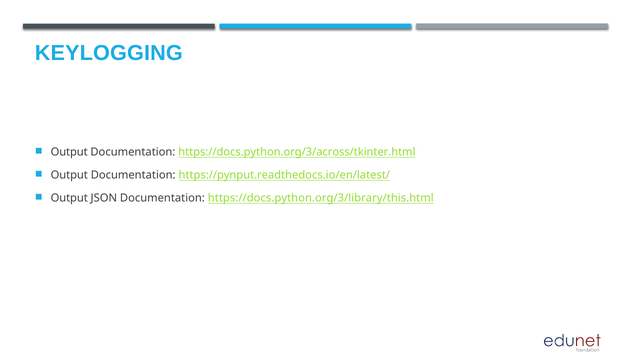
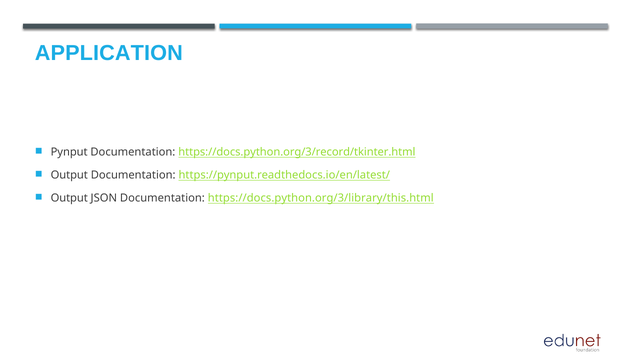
KEYLOGGING: KEYLOGGING -> APPLICATION
Output at (69, 152): Output -> Pynput
https://docs.python.org/3/across/tkinter.html: https://docs.python.org/3/across/tkinter.html -> https://docs.python.org/3/record/tkinter.html
